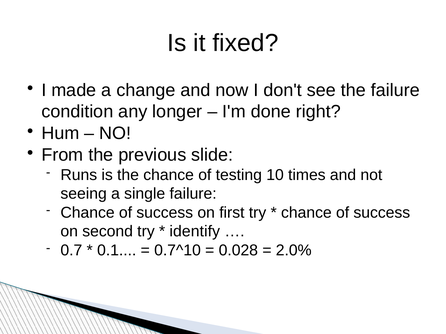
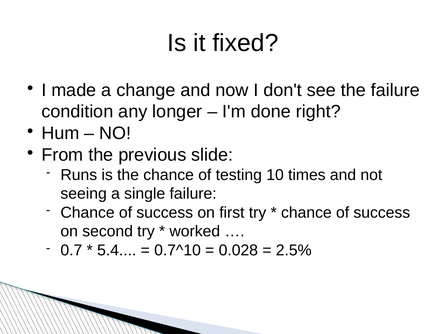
identify: identify -> worked
0.1: 0.1 -> 5.4
2.0%: 2.0% -> 2.5%
